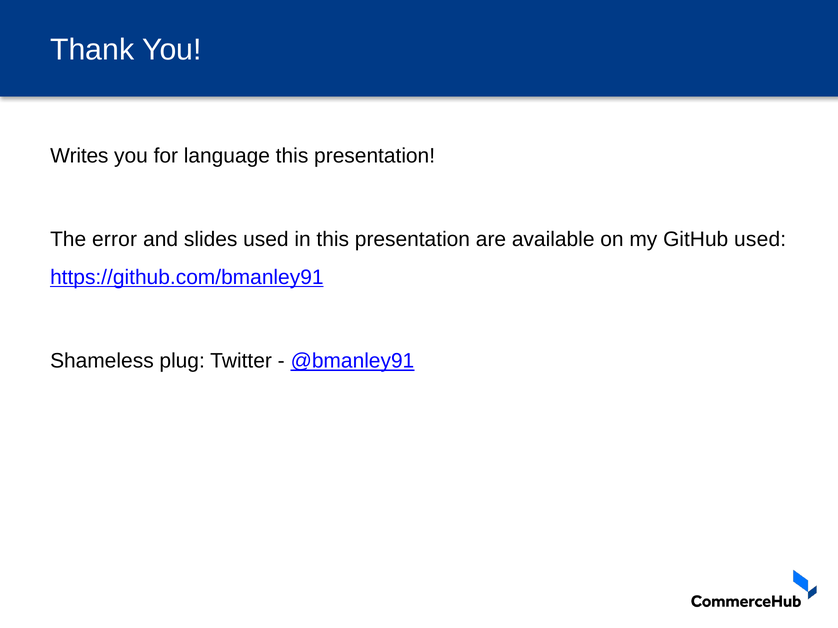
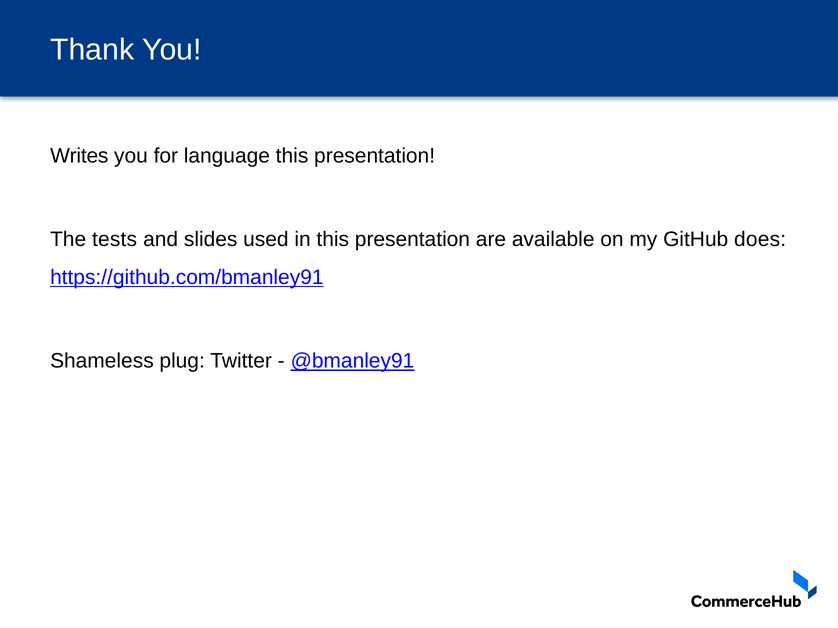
error: error -> tests
GitHub used: used -> does
